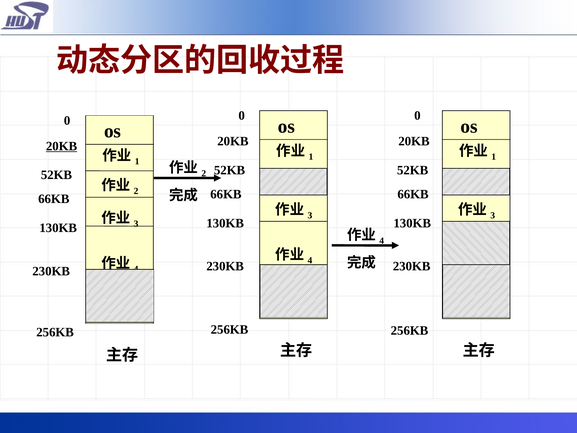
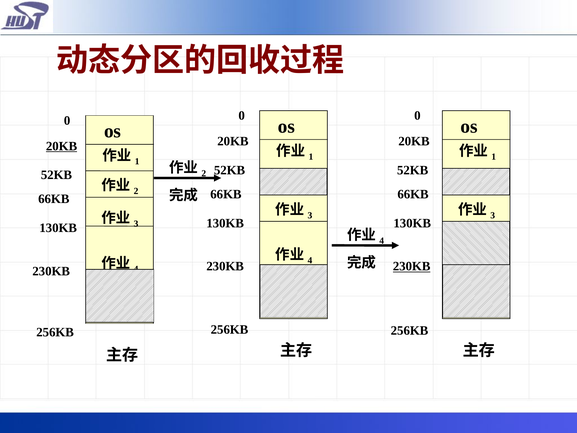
230KB at (412, 266) underline: none -> present
